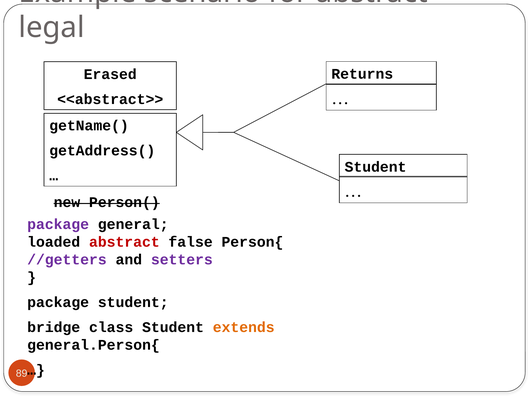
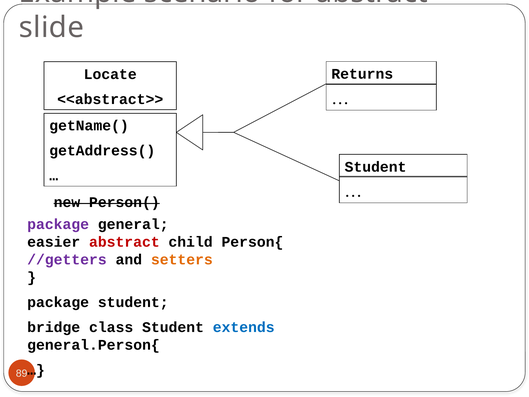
legal: legal -> slide
Erased: Erased -> Locate
loaded: loaded -> easier
false: false -> child
setters colour: purple -> orange
extends colour: orange -> blue
